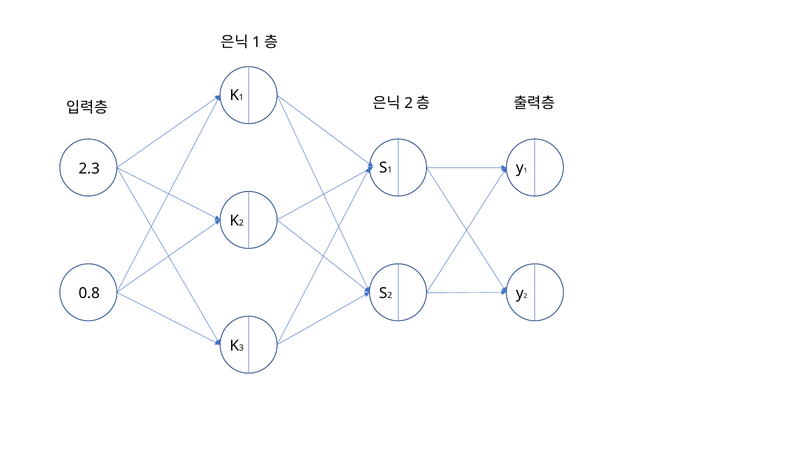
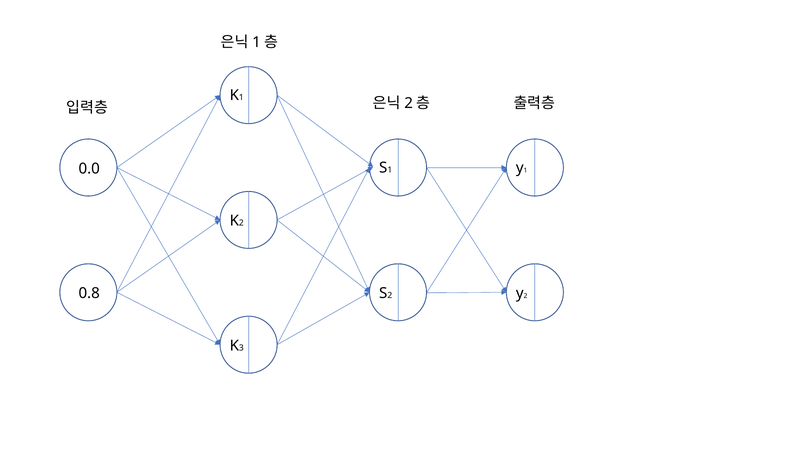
2.3: 2.3 -> 0.0
